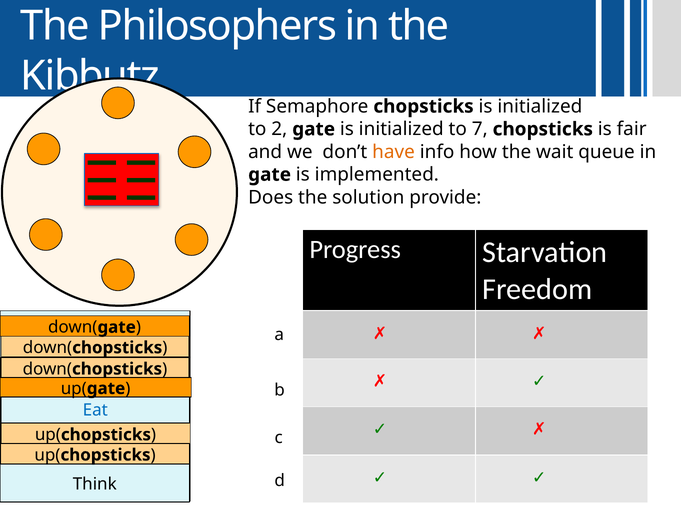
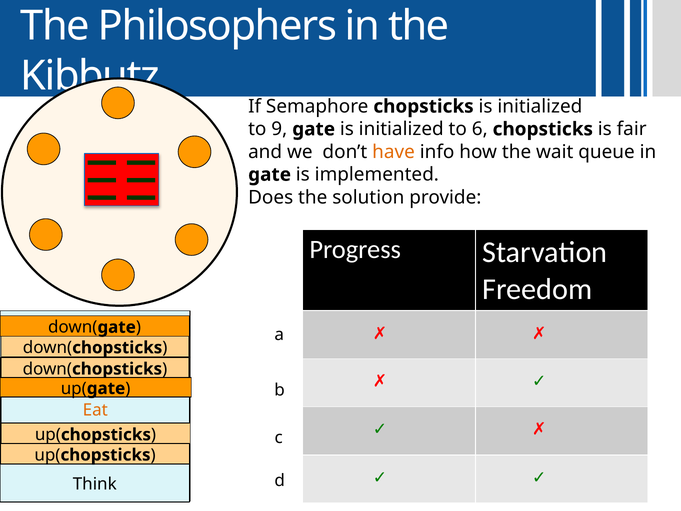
2: 2 -> 9
7: 7 -> 6
Eat colour: blue -> orange
